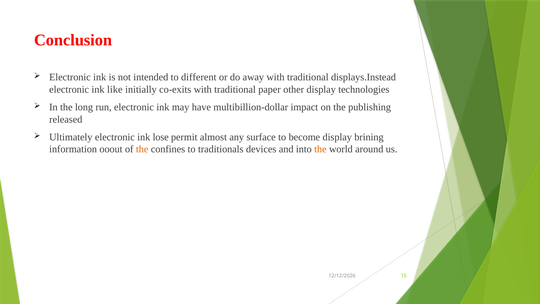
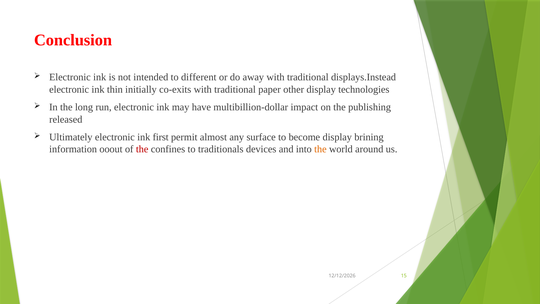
like: like -> thin
lose: lose -> first
the at (142, 149) colour: orange -> red
